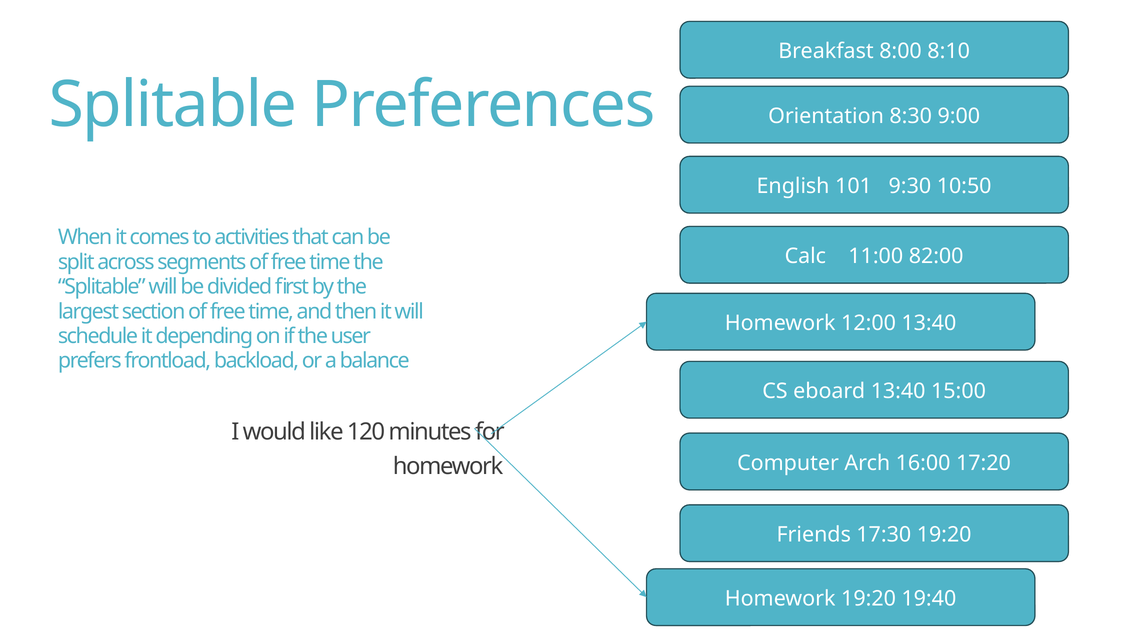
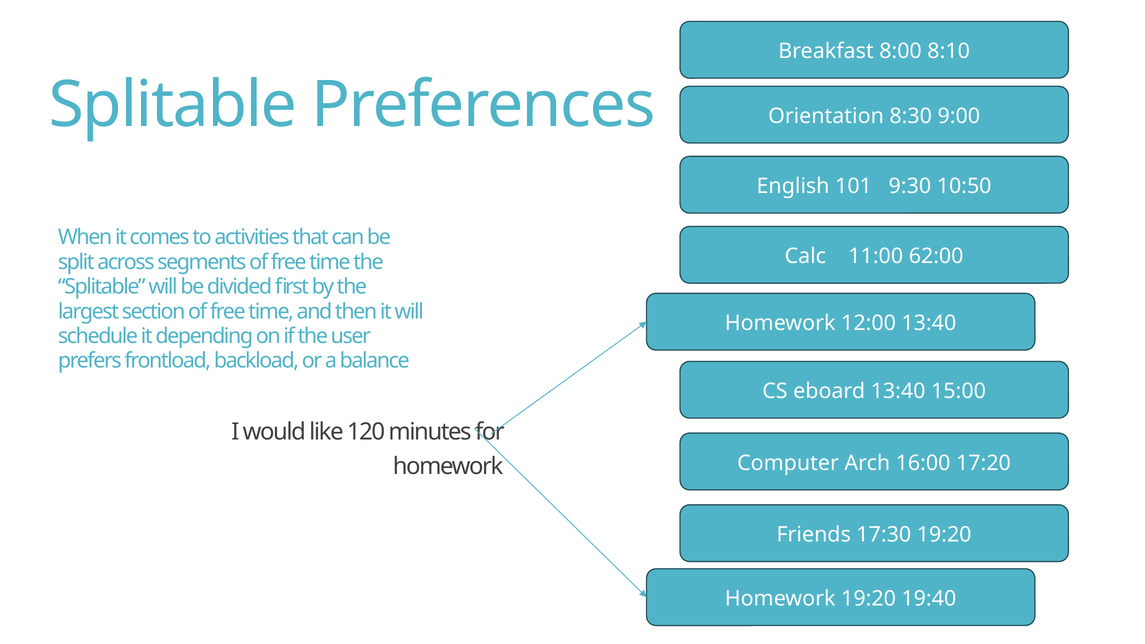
82:00: 82:00 -> 62:00
